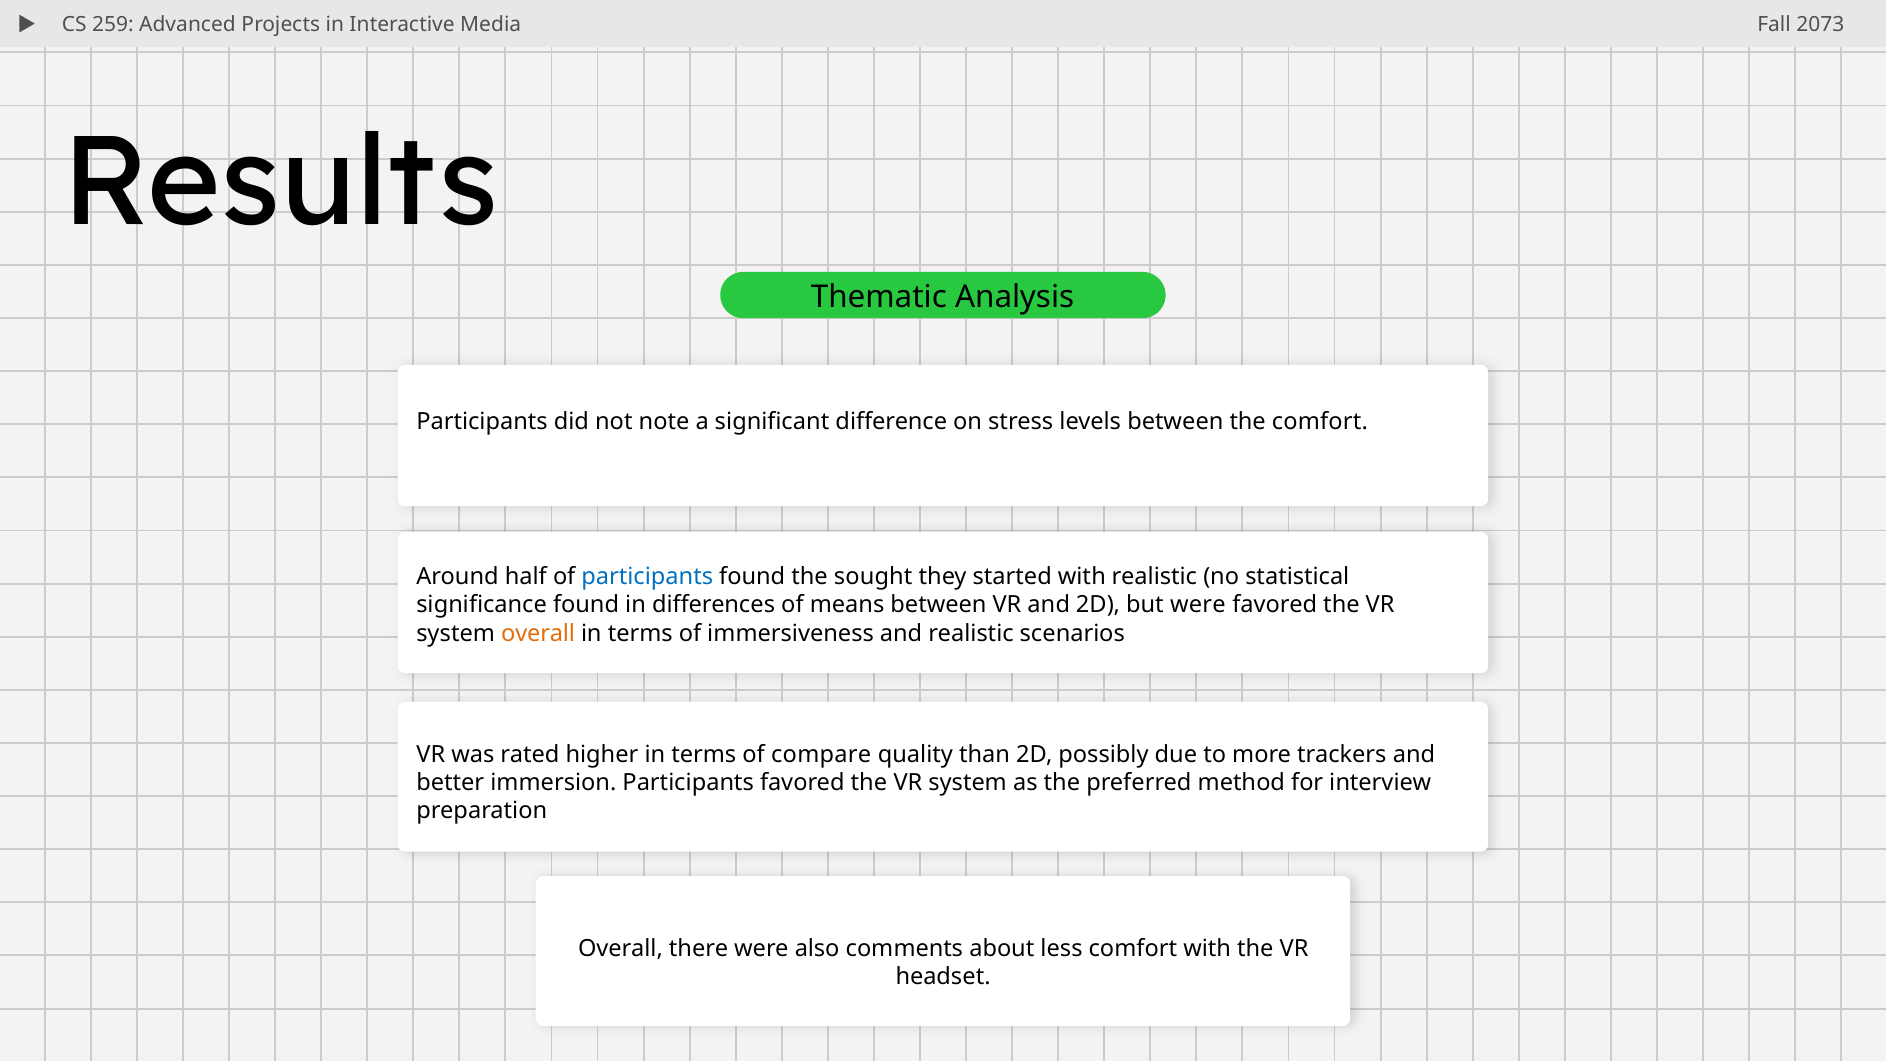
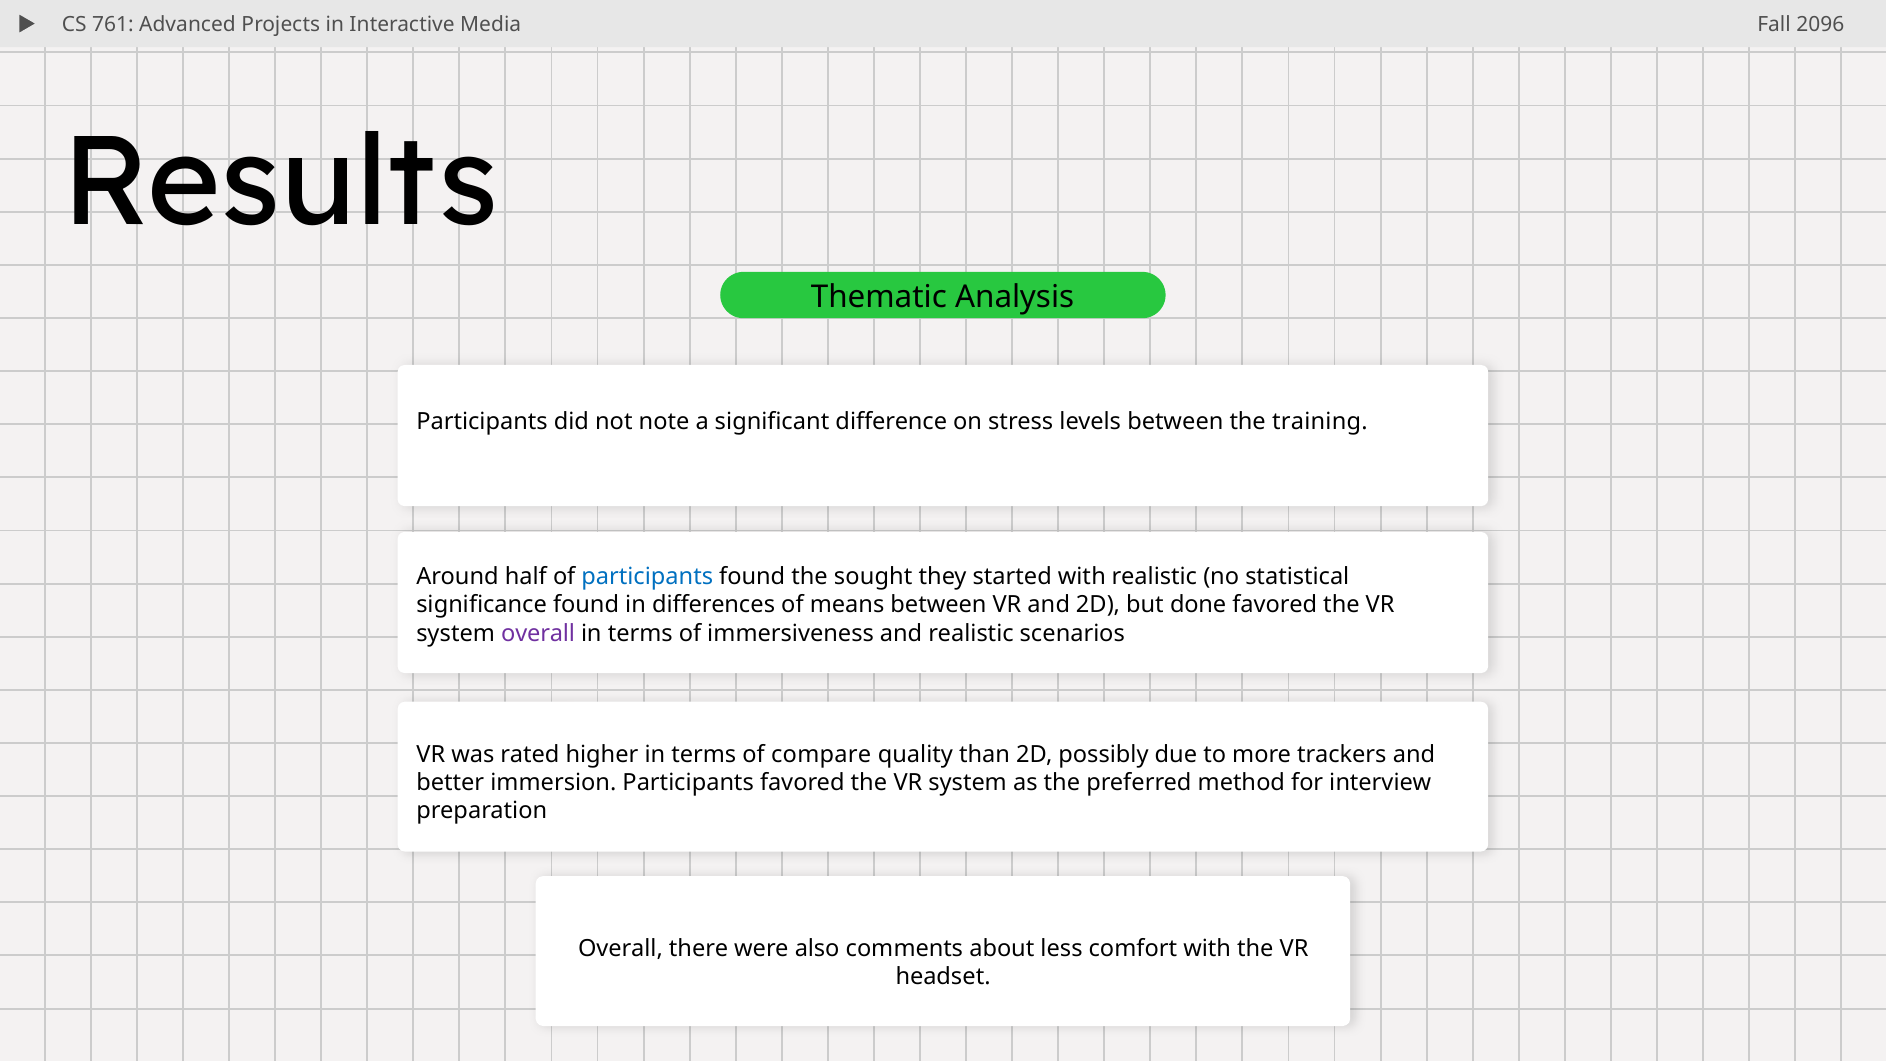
259: 259 -> 761
2073: 2073 -> 2096
the comfort: comfort -> training
but were: were -> done
overall at (538, 633) colour: orange -> purple
